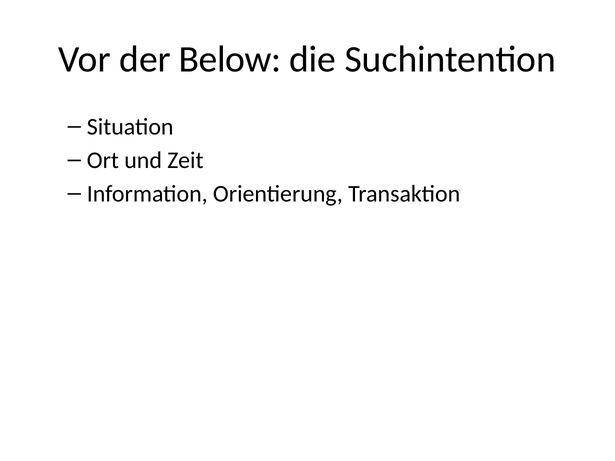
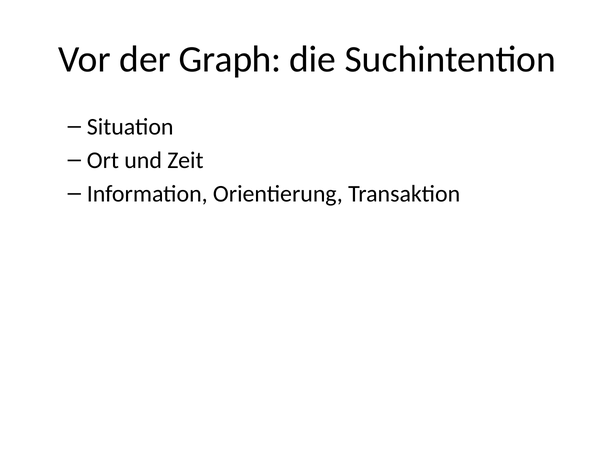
Below: Below -> Graph
